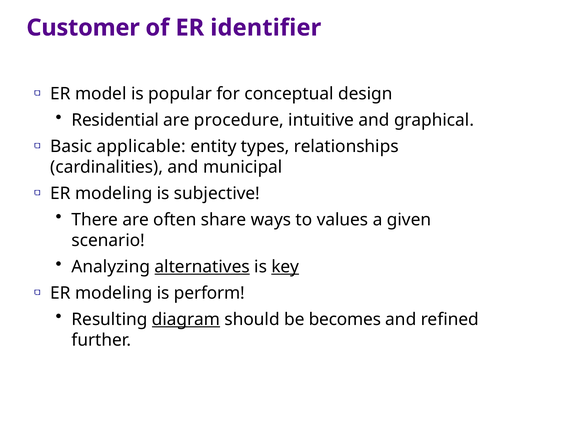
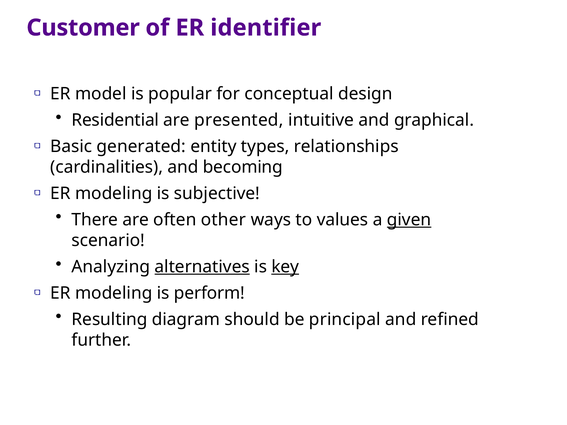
procedure: procedure -> presented
applicable: applicable -> generated
municipal: municipal -> becoming
share: share -> other
given underline: none -> present
diagram underline: present -> none
becomes: becomes -> principal
